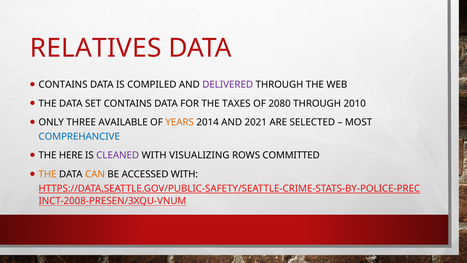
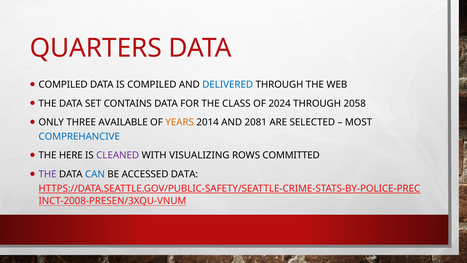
RELATIVES: RELATIVES -> QUARTERS
CONTAINS at (63, 85): CONTAINS -> COMPILED
DELIVERED colour: purple -> blue
TAXES: TAXES -> CLASS
2080: 2080 -> 2024
2010: 2010 -> 2058
2021: 2021 -> 2081
THE at (48, 174) colour: orange -> purple
CAN colour: orange -> blue
ACCESSED WITH: WITH -> DATA
